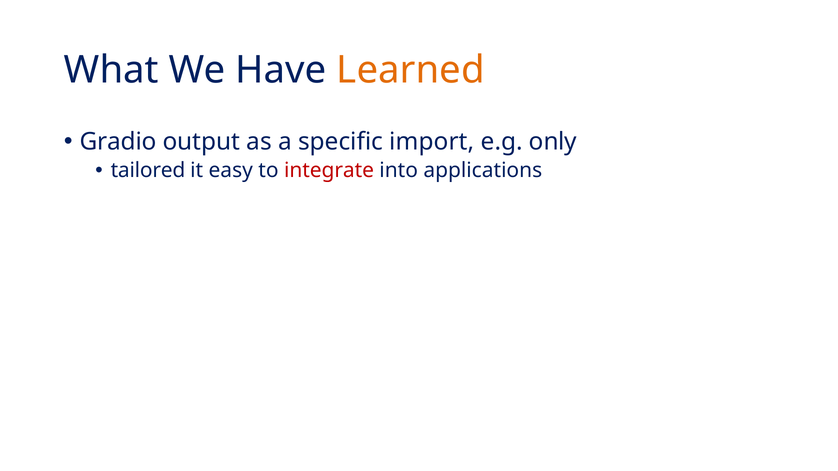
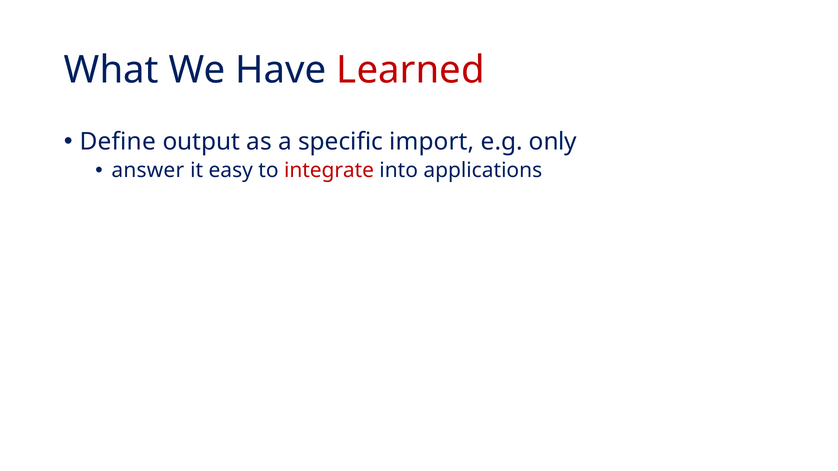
Learned colour: orange -> red
Gradio: Gradio -> Define
tailored: tailored -> answer
